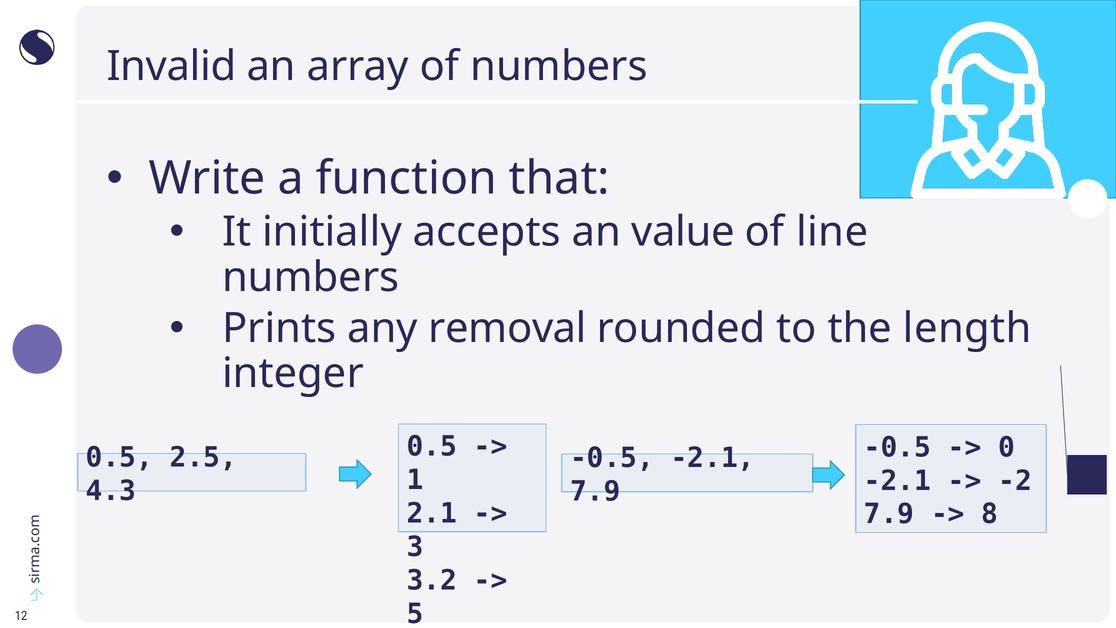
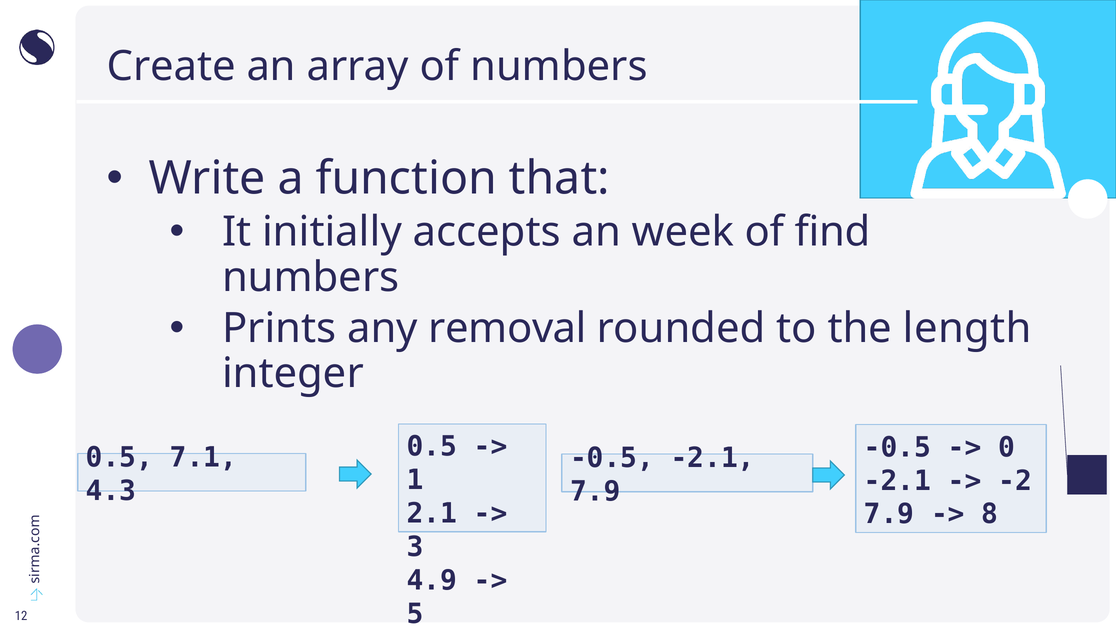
Invalid: Invalid -> Create
value: value -> week
line: line -> find
2.5: 2.5 -> 7.1
3.2: 3.2 -> 4.9
